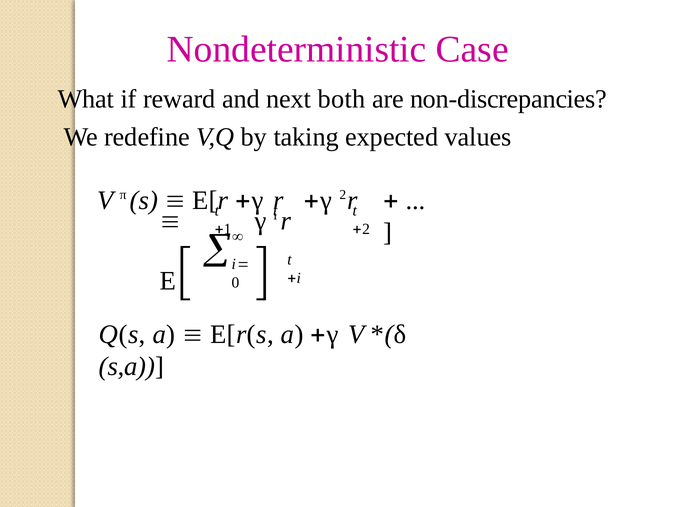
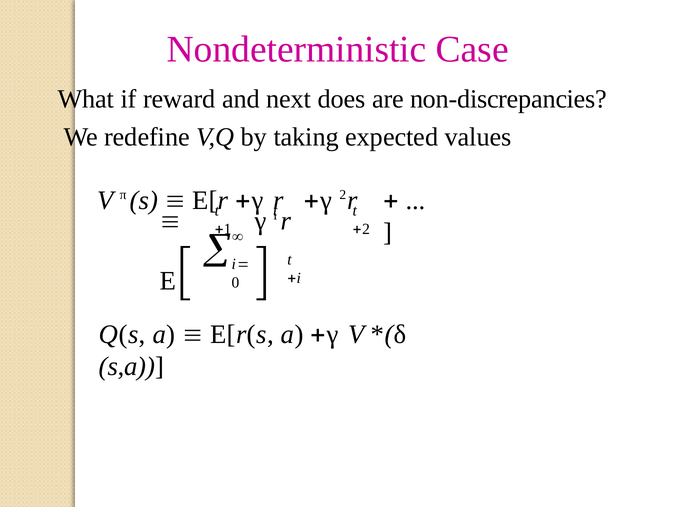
both: both -> does
